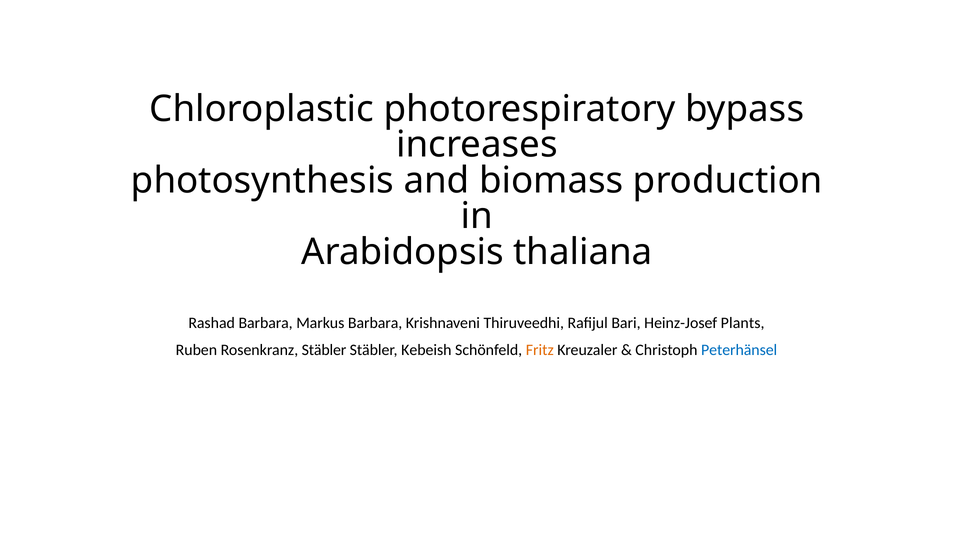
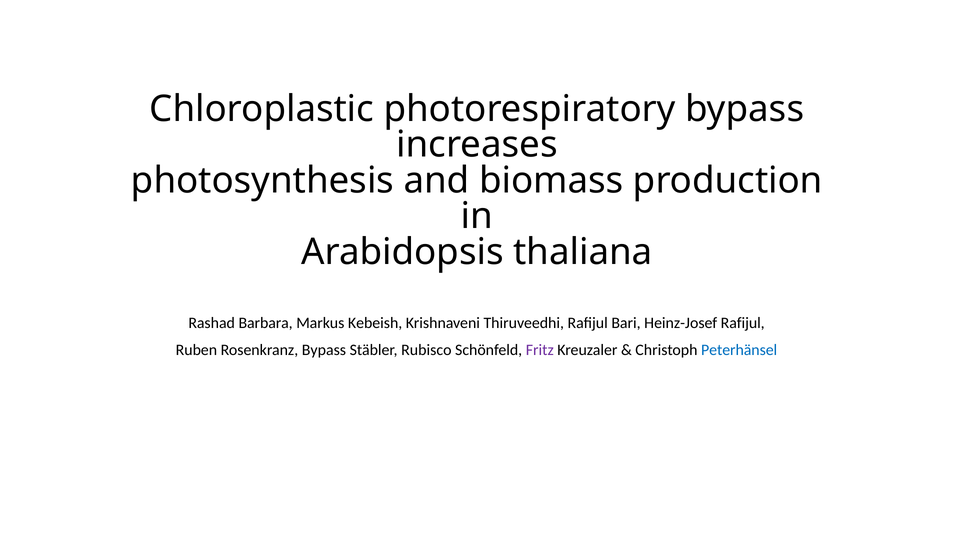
Markus Barbara: Barbara -> Kebeish
Heinz-Josef Plants: Plants -> Rafijul
Rosenkranz Stäbler: Stäbler -> Bypass
Kebeish: Kebeish -> Rubisco
Fritz colour: orange -> purple
